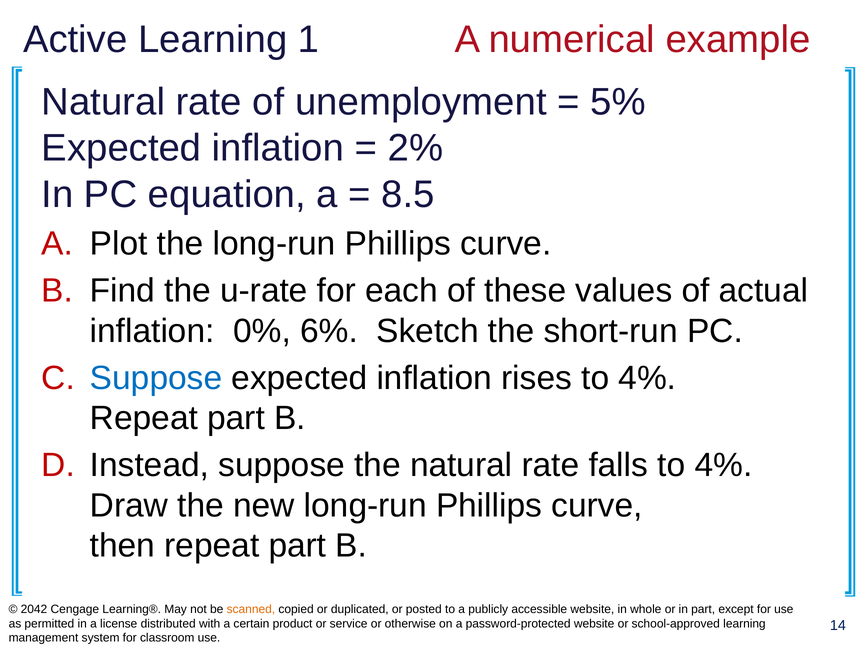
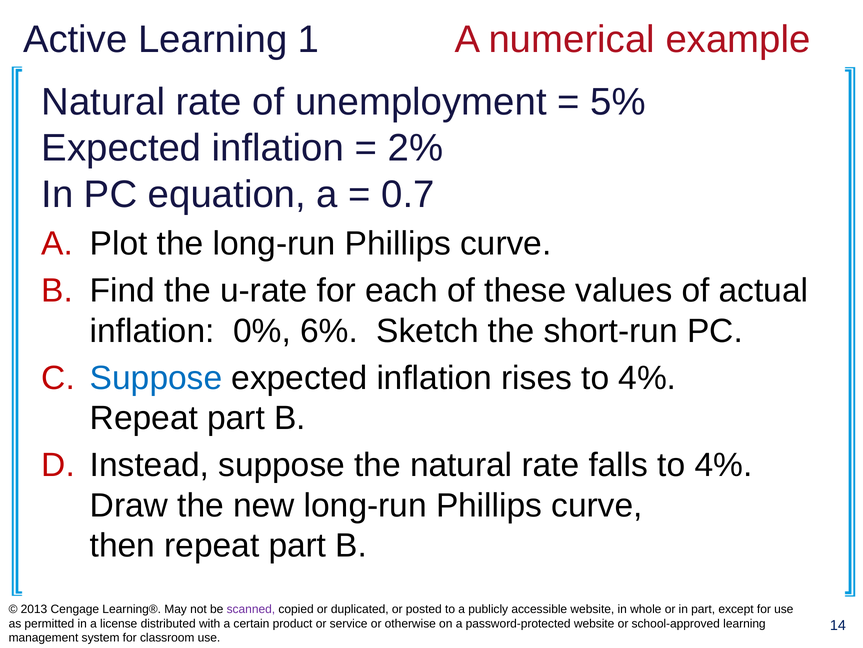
8.5: 8.5 -> 0.7
2042: 2042 -> 2013
scanned colour: orange -> purple
